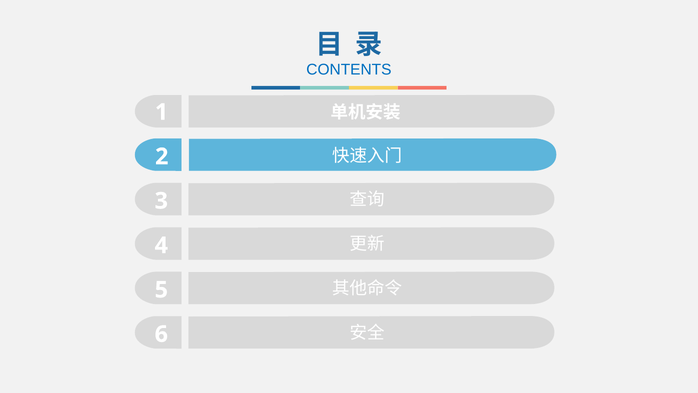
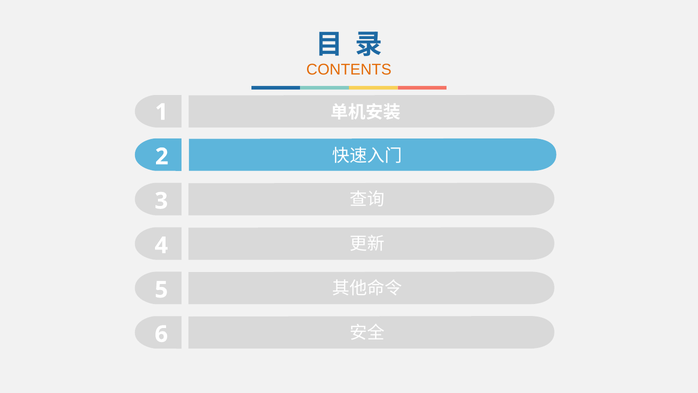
CONTENTS colour: blue -> orange
